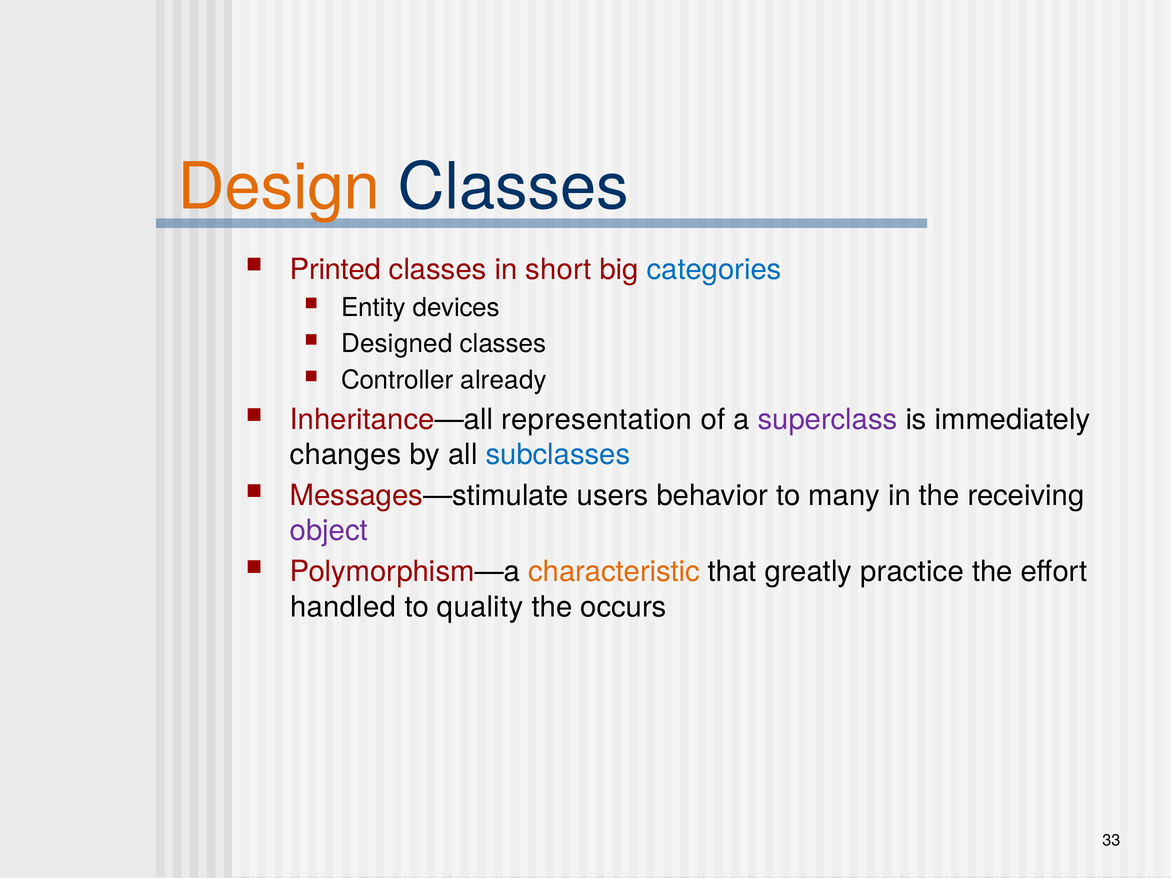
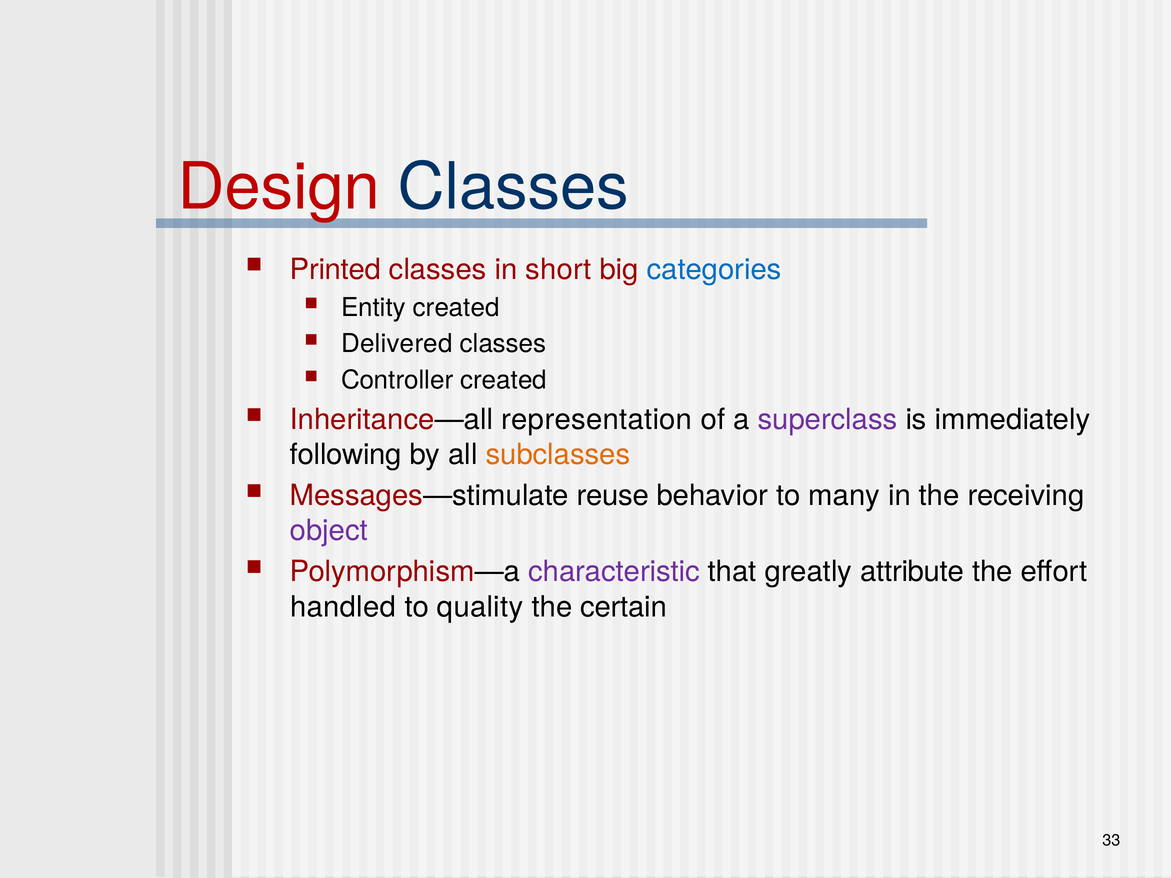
Design colour: orange -> red
Entity devices: devices -> created
Designed: Designed -> Delivered
Controller already: already -> created
changes: changes -> following
subclasses colour: blue -> orange
users: users -> reuse
characteristic colour: orange -> purple
practice: practice -> attribute
occurs: occurs -> certain
